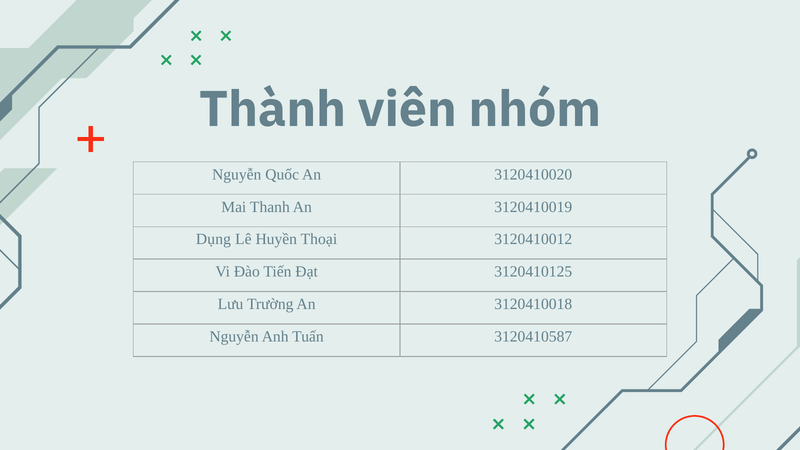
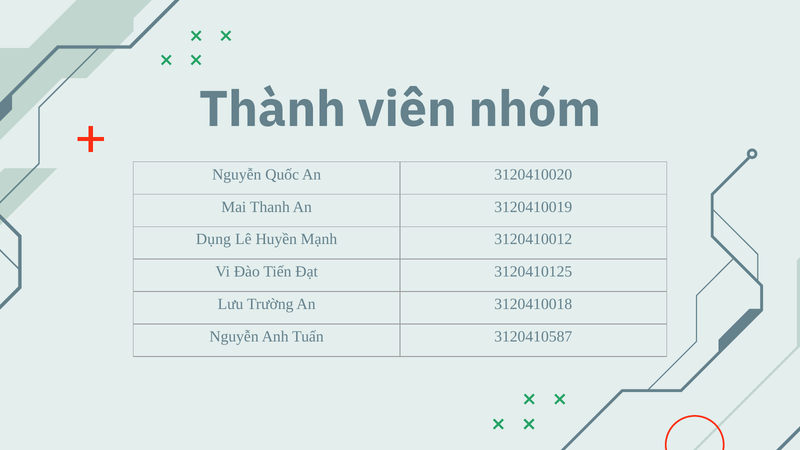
Thoại: Thoại -> Mạnh
